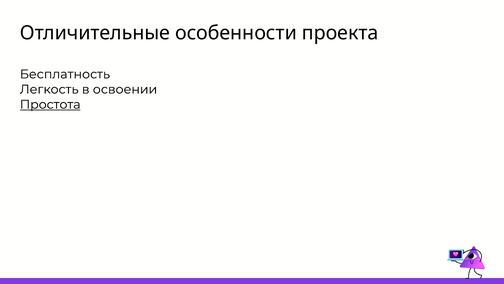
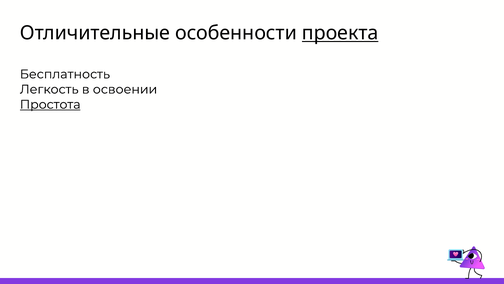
проекта underline: none -> present
